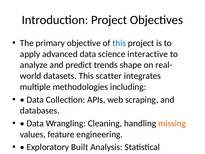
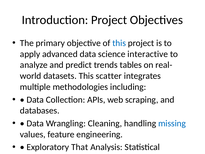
shape: shape -> tables
missing colour: orange -> blue
Built: Built -> That
